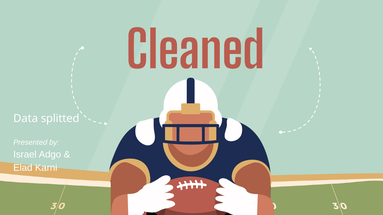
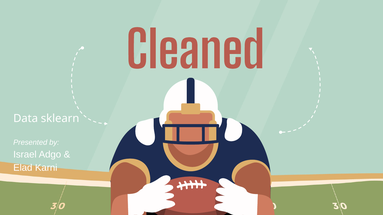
splitted: splitted -> sklearn
